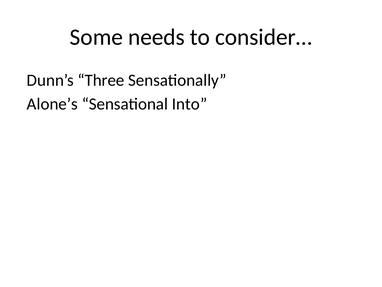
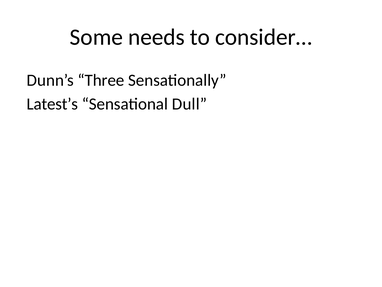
Alone’s: Alone’s -> Latest’s
Into: Into -> Dull
